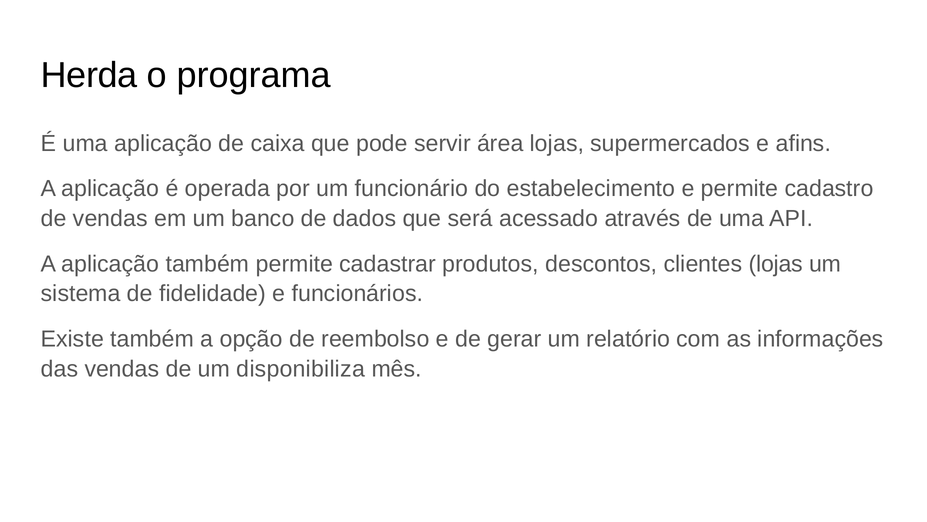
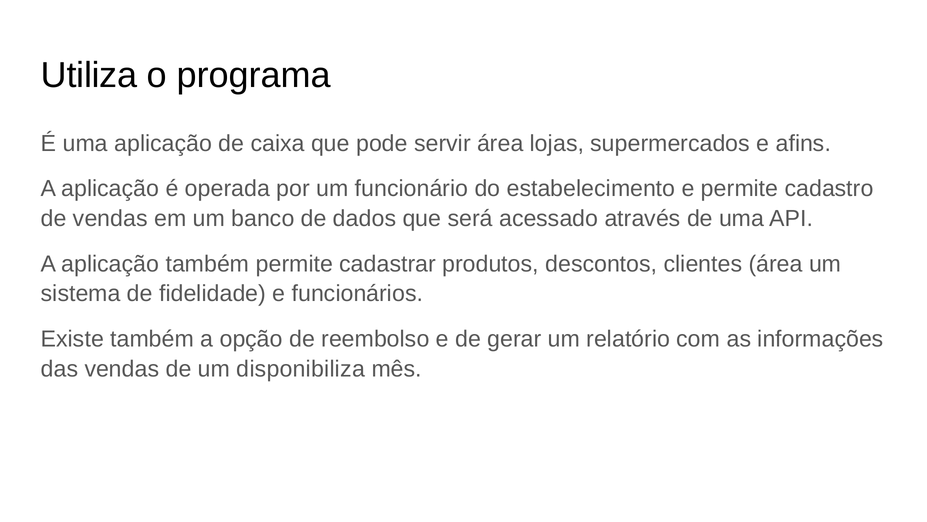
Herda: Herda -> Utiliza
clientes lojas: lojas -> área
